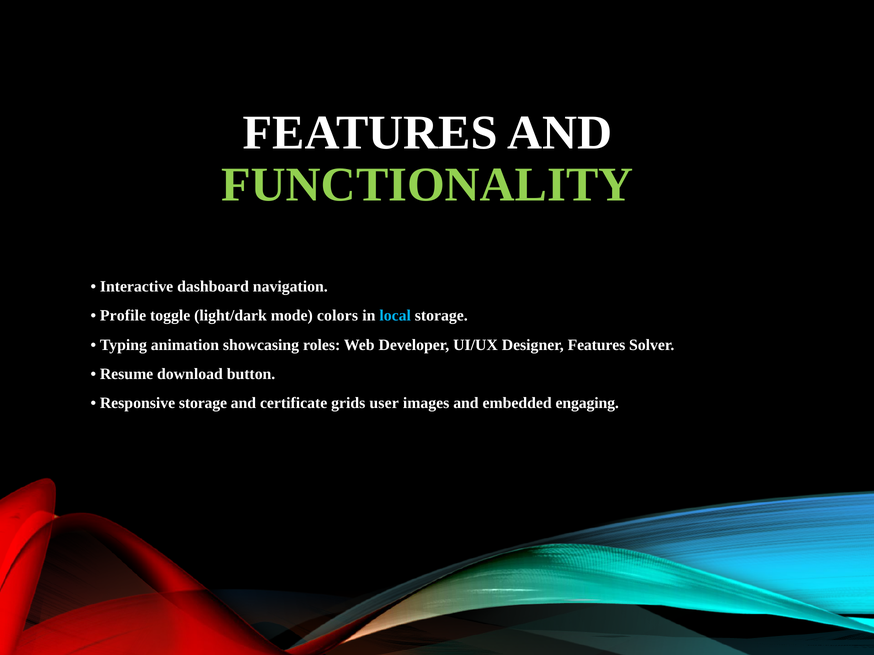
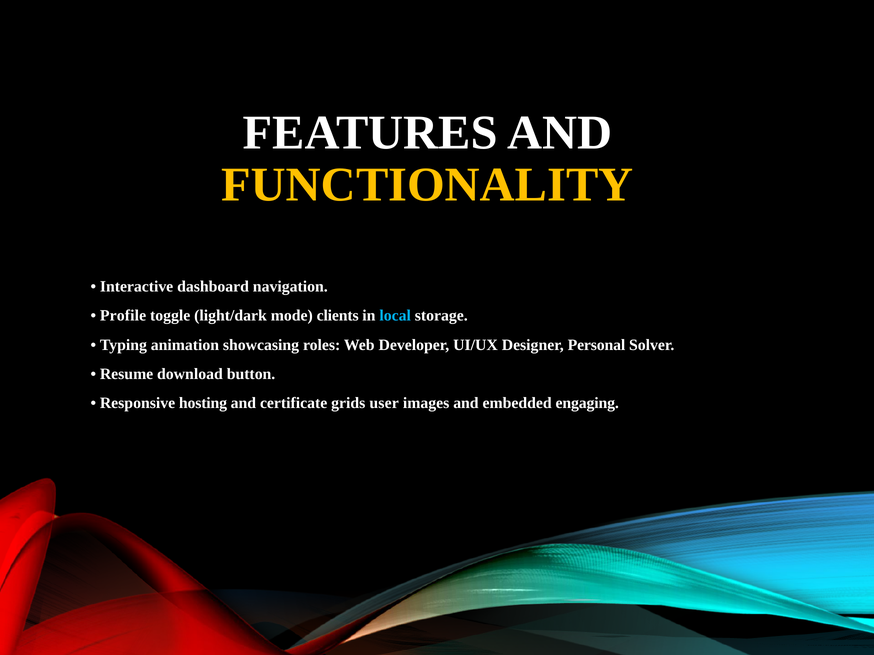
FUNCTIONALITY colour: light green -> yellow
colors: colors -> clients
Designer Features: Features -> Personal
Responsive storage: storage -> hosting
